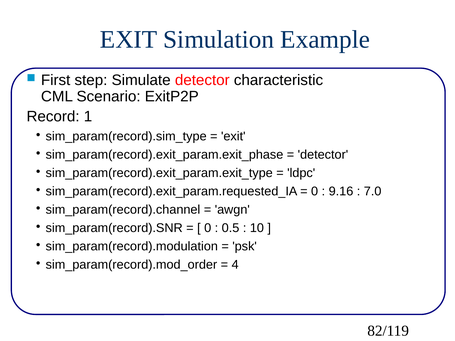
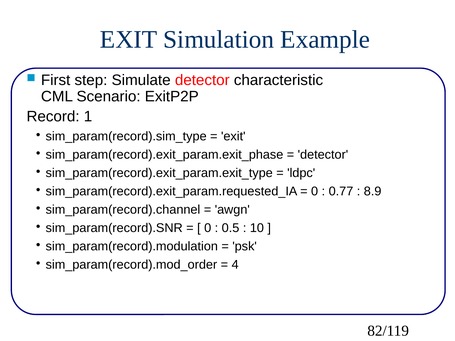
9.16: 9.16 -> 0.77
7.0: 7.0 -> 8.9
